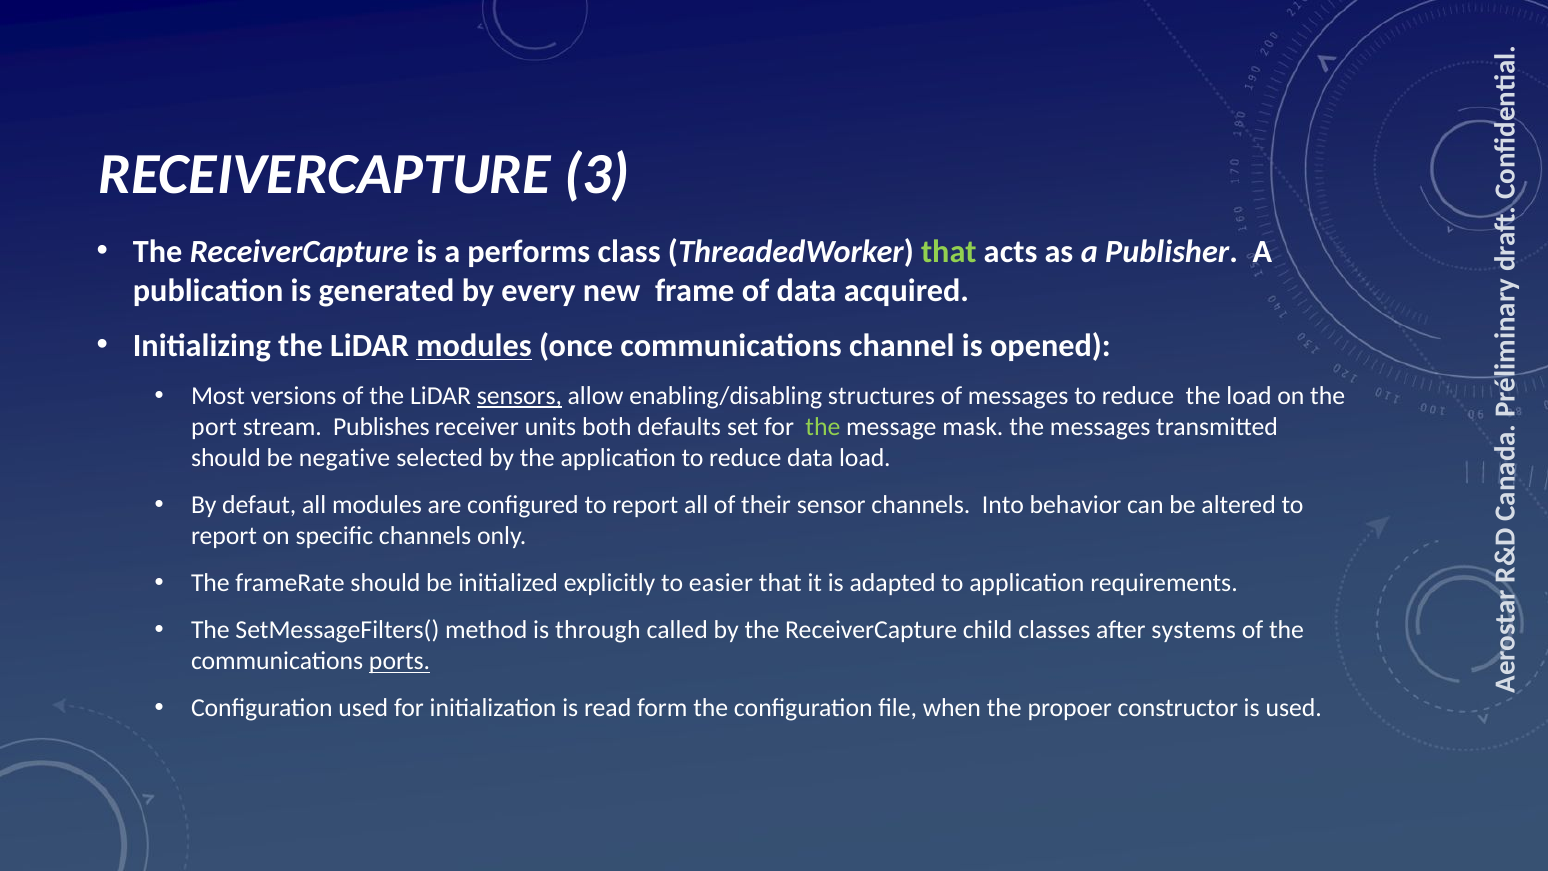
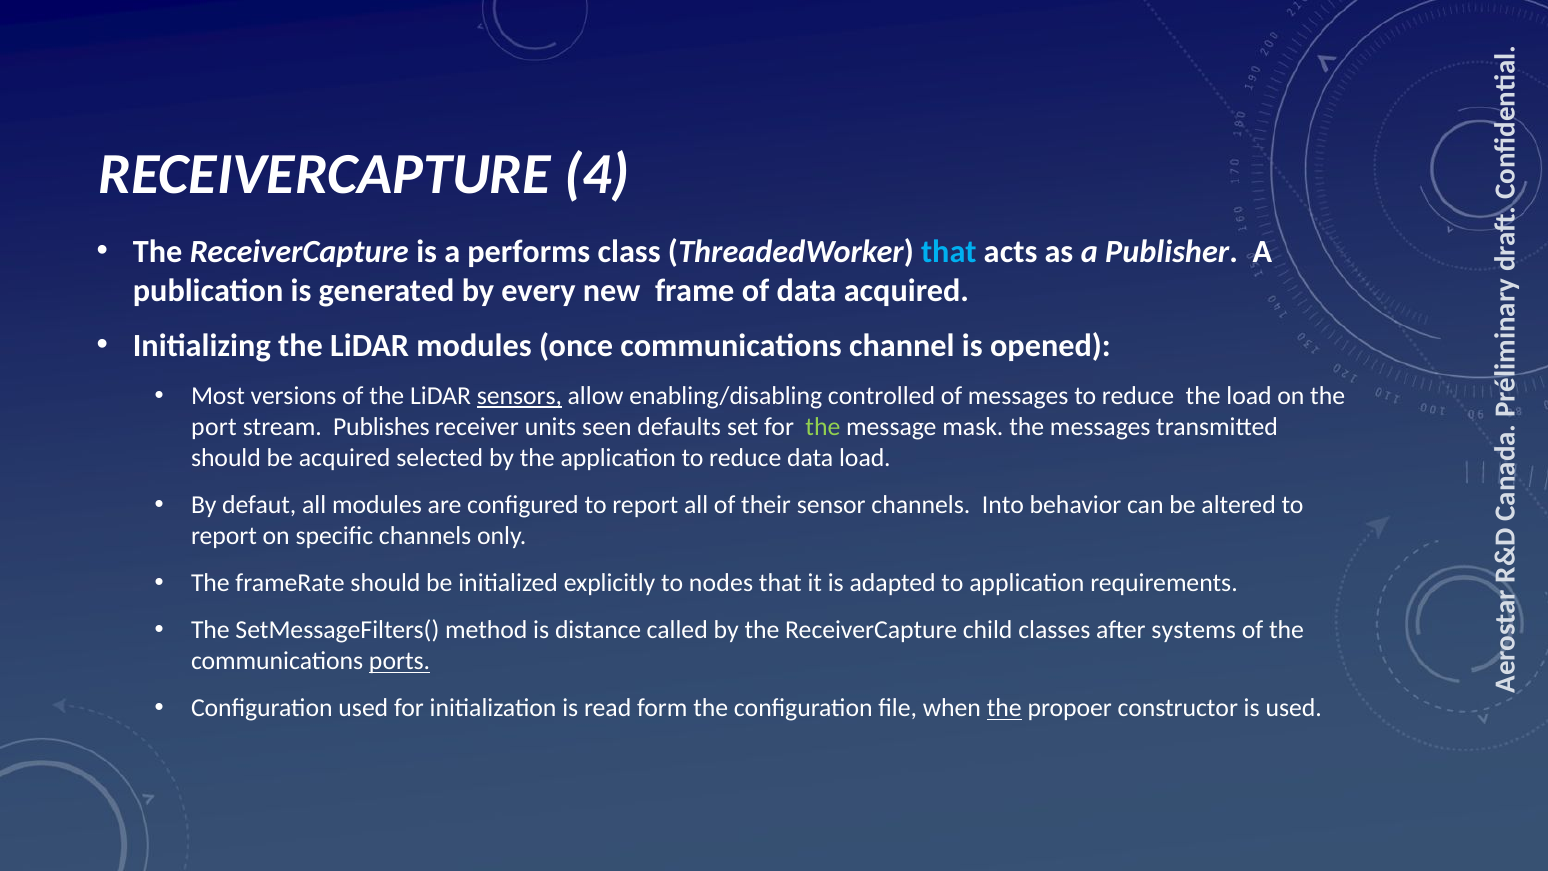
3: 3 -> 4
that at (949, 252) colour: light green -> light blue
modules at (474, 346) underline: present -> none
structures: structures -> controlled
both: both -> seen
be negative: negative -> acquired
easier: easier -> nodes
through: through -> distance
the at (1004, 708) underline: none -> present
